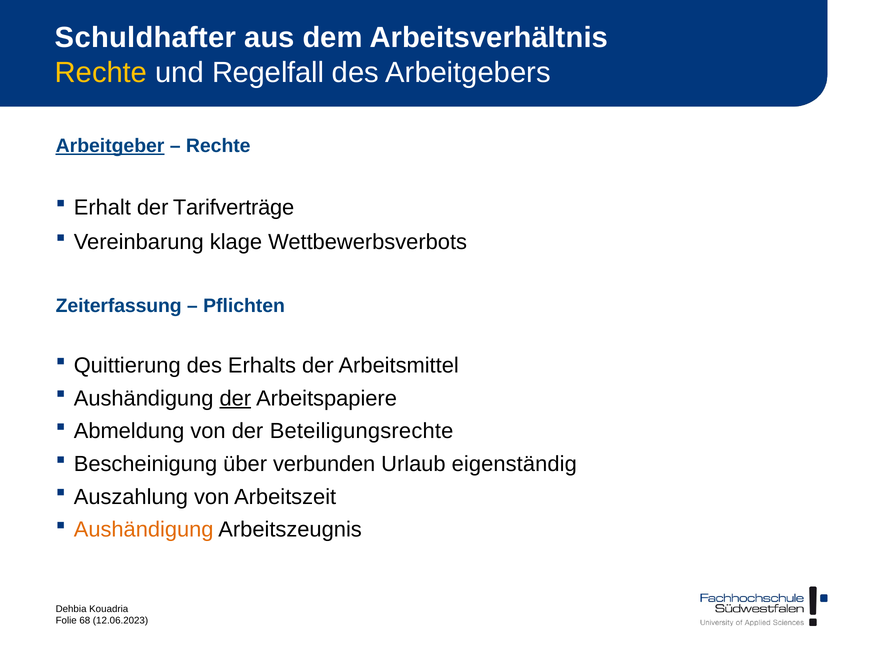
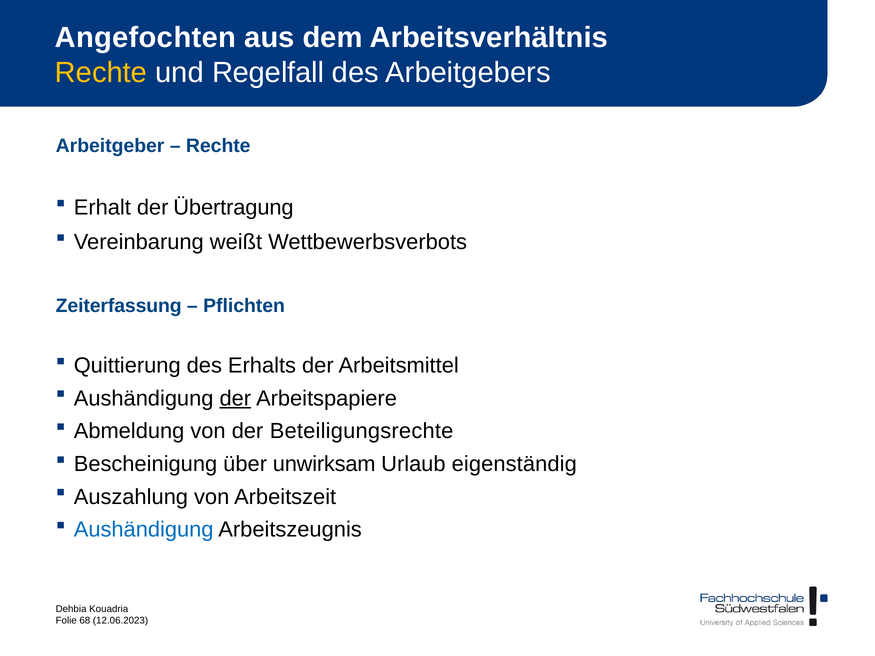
Schuldhafter: Schuldhafter -> Angefochten
Arbeitgeber underline: present -> none
Tarifverträge: Tarifverträge -> Übertragung
klage: klage -> weißt
verbunden: verbunden -> unwirksam
Aushändigung at (144, 530) colour: orange -> blue
